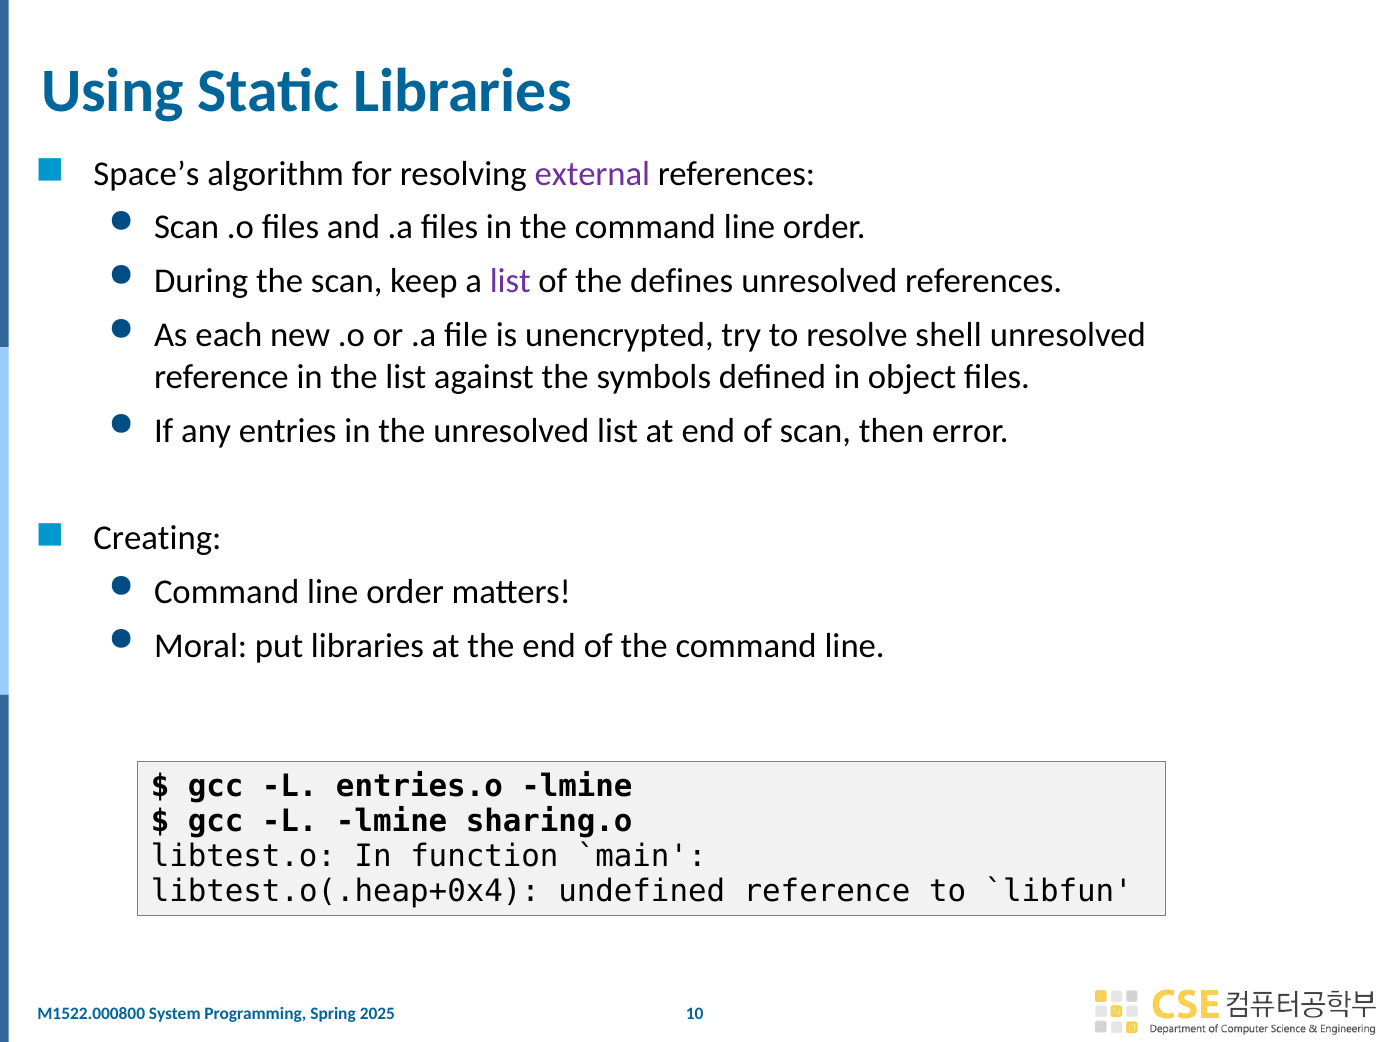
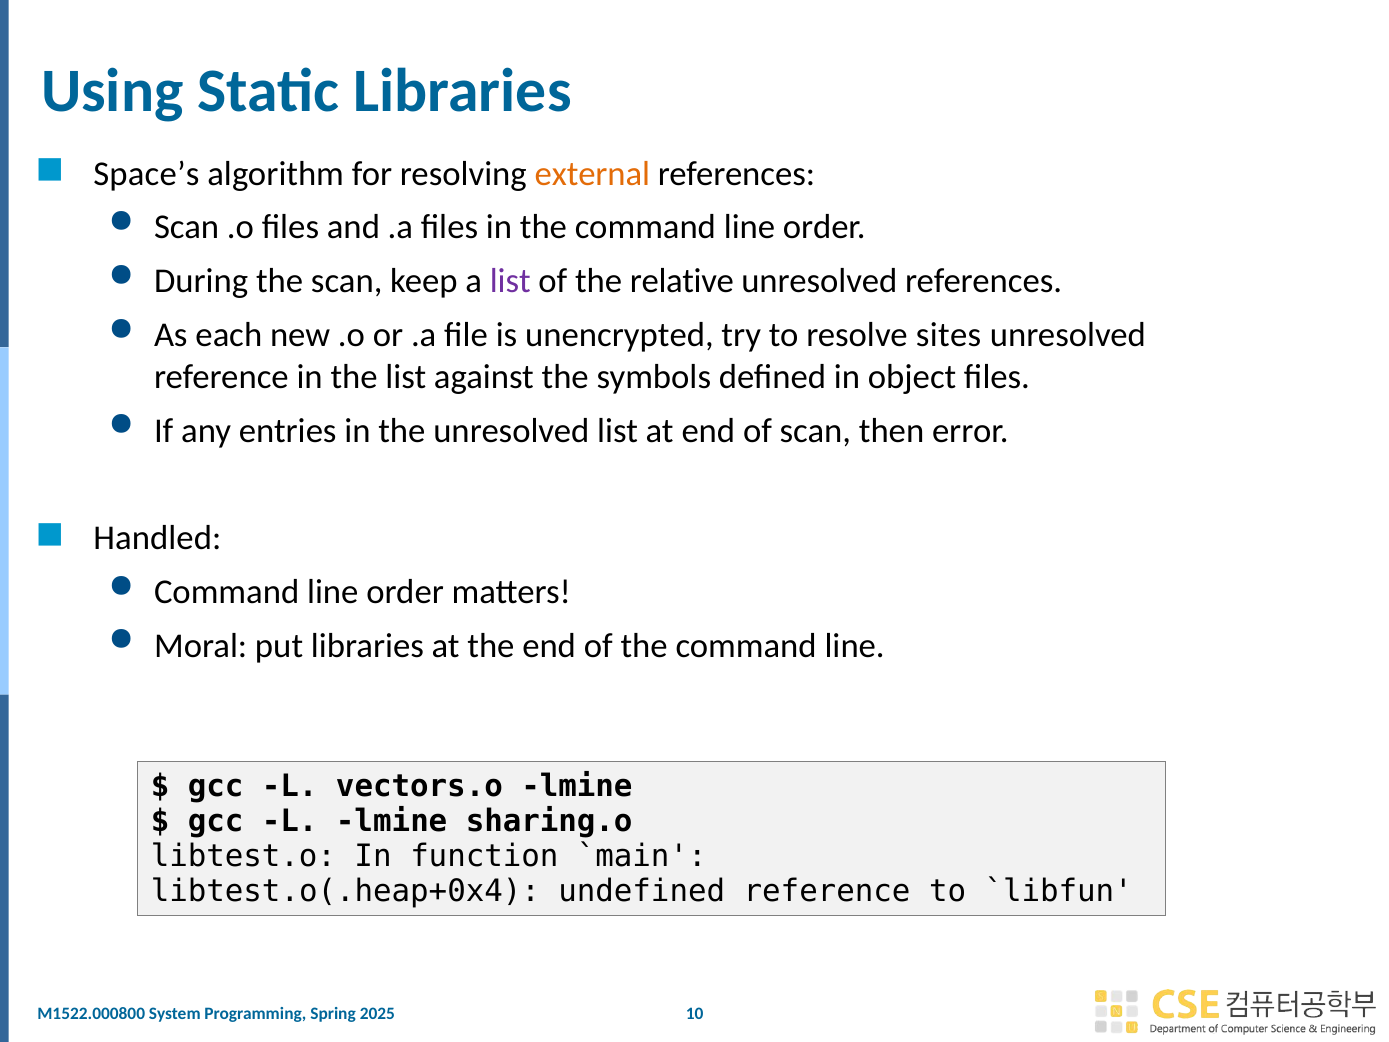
external colour: purple -> orange
defines: defines -> relative
shell: shell -> sites
Creating: Creating -> Handled
entries.o: entries.o -> vectors.o
